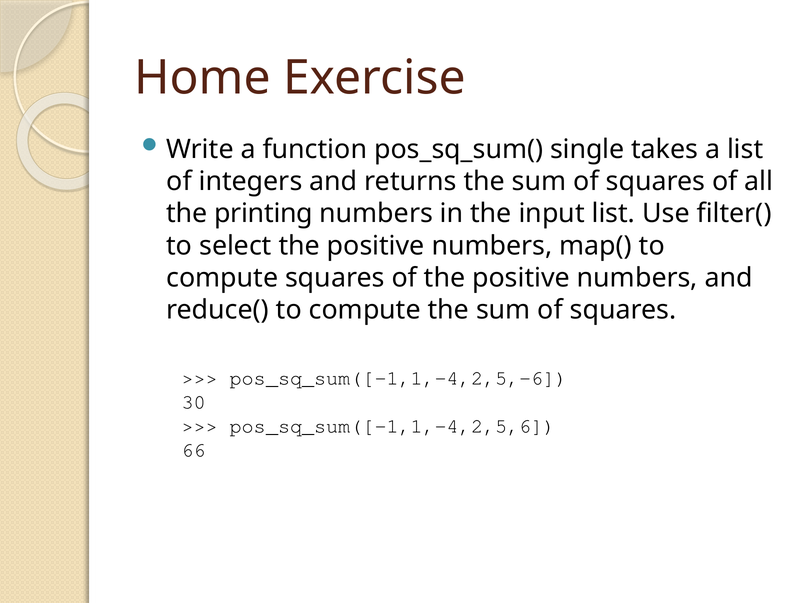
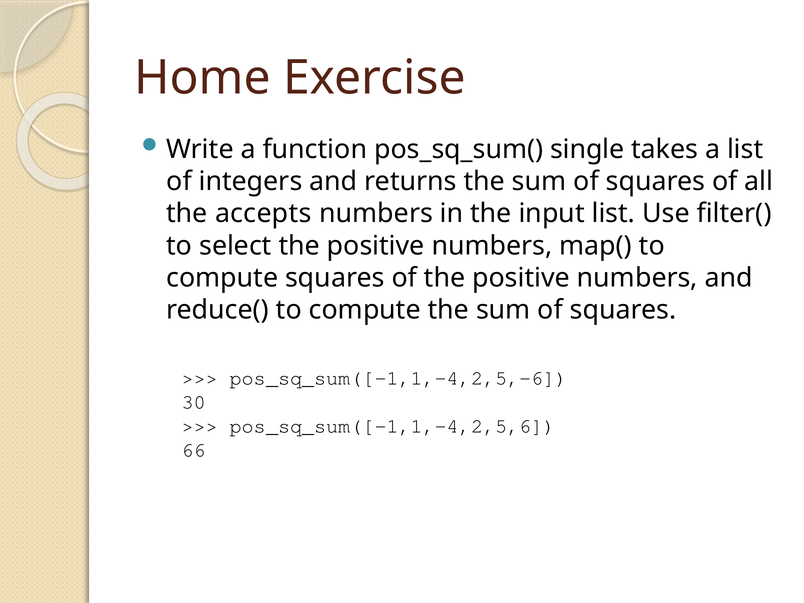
printing: printing -> accepts
